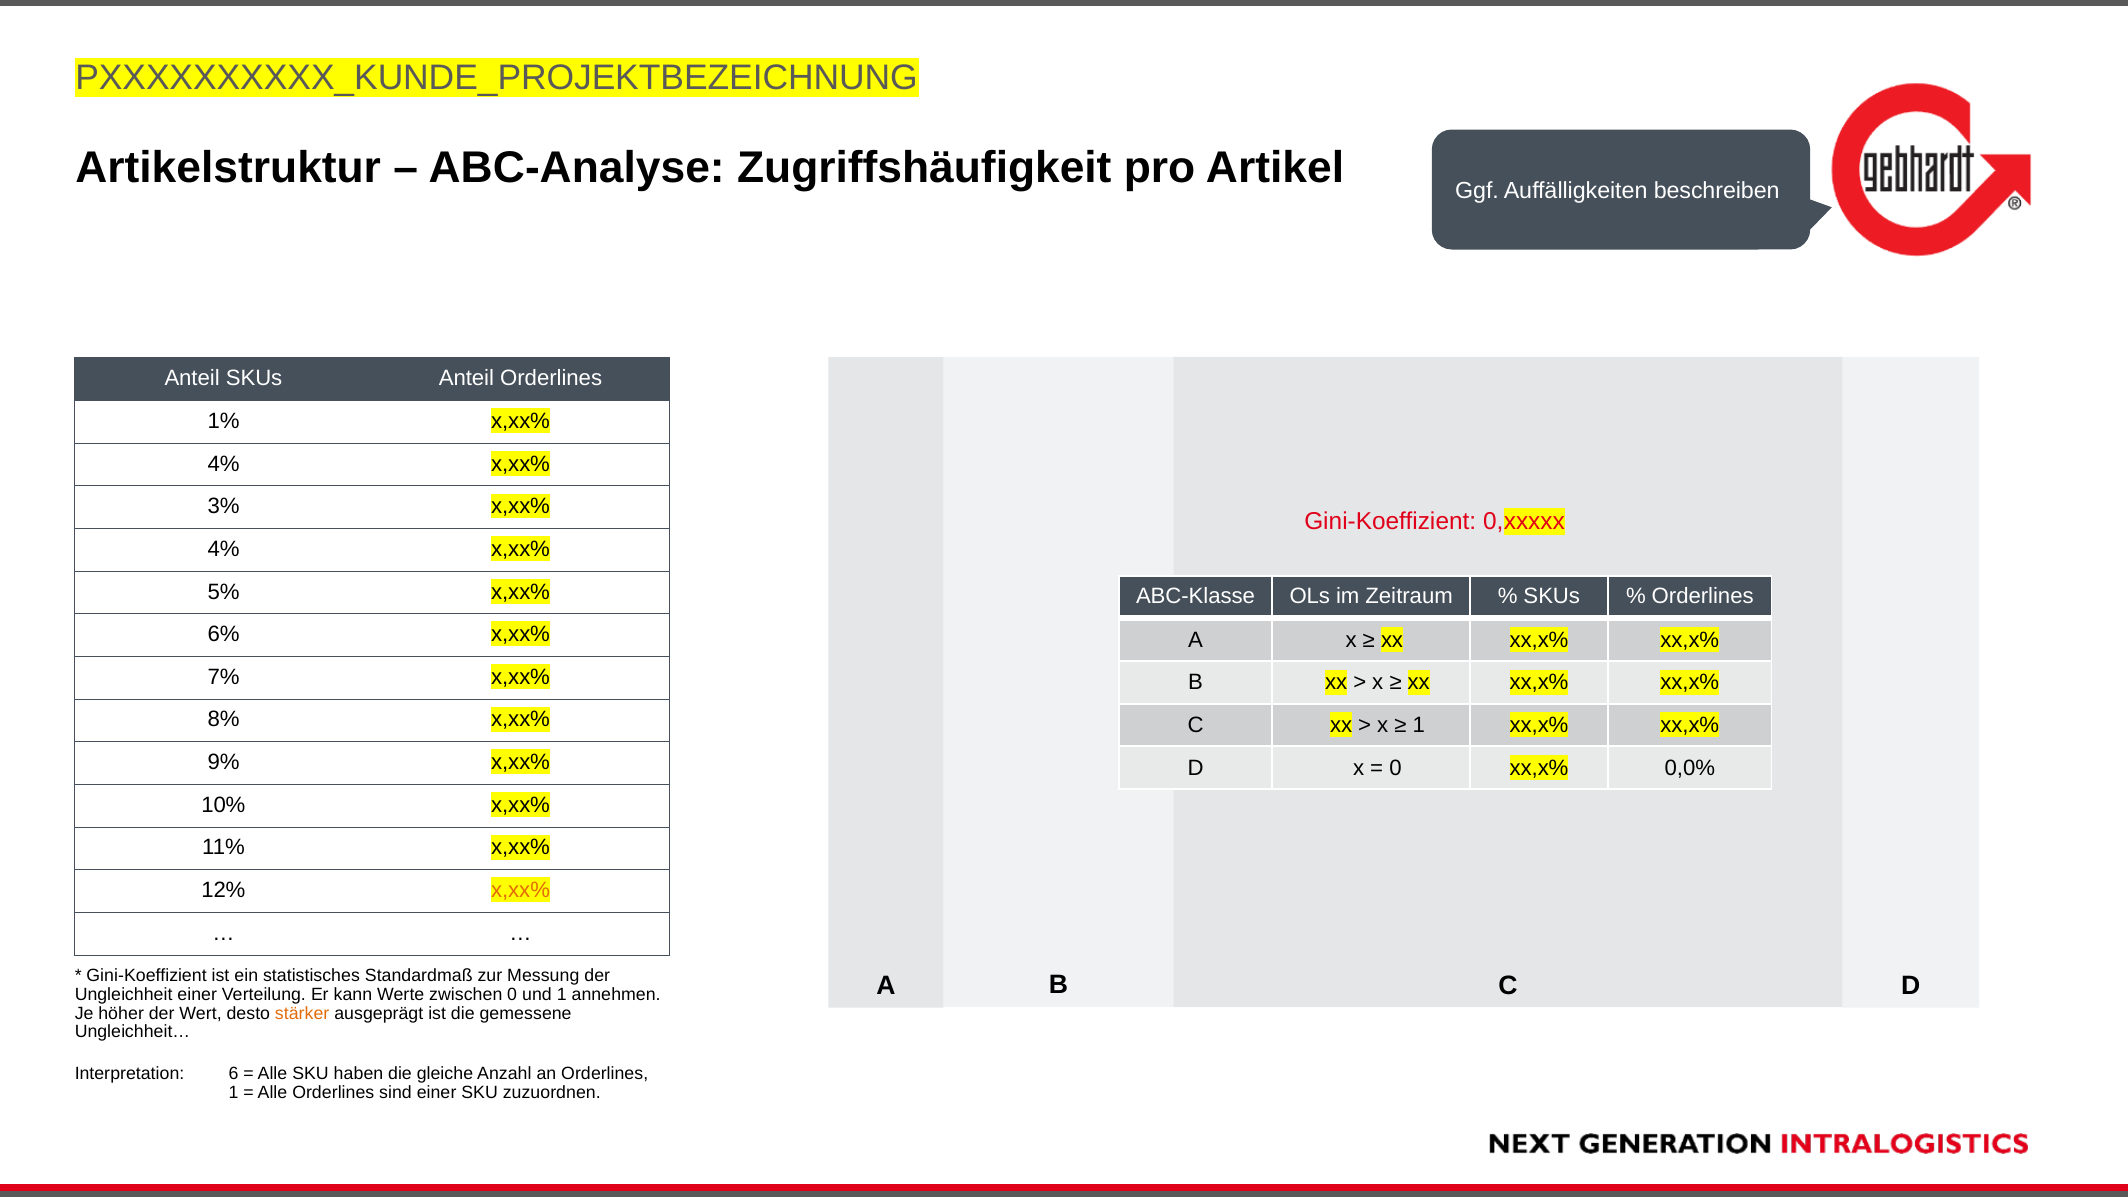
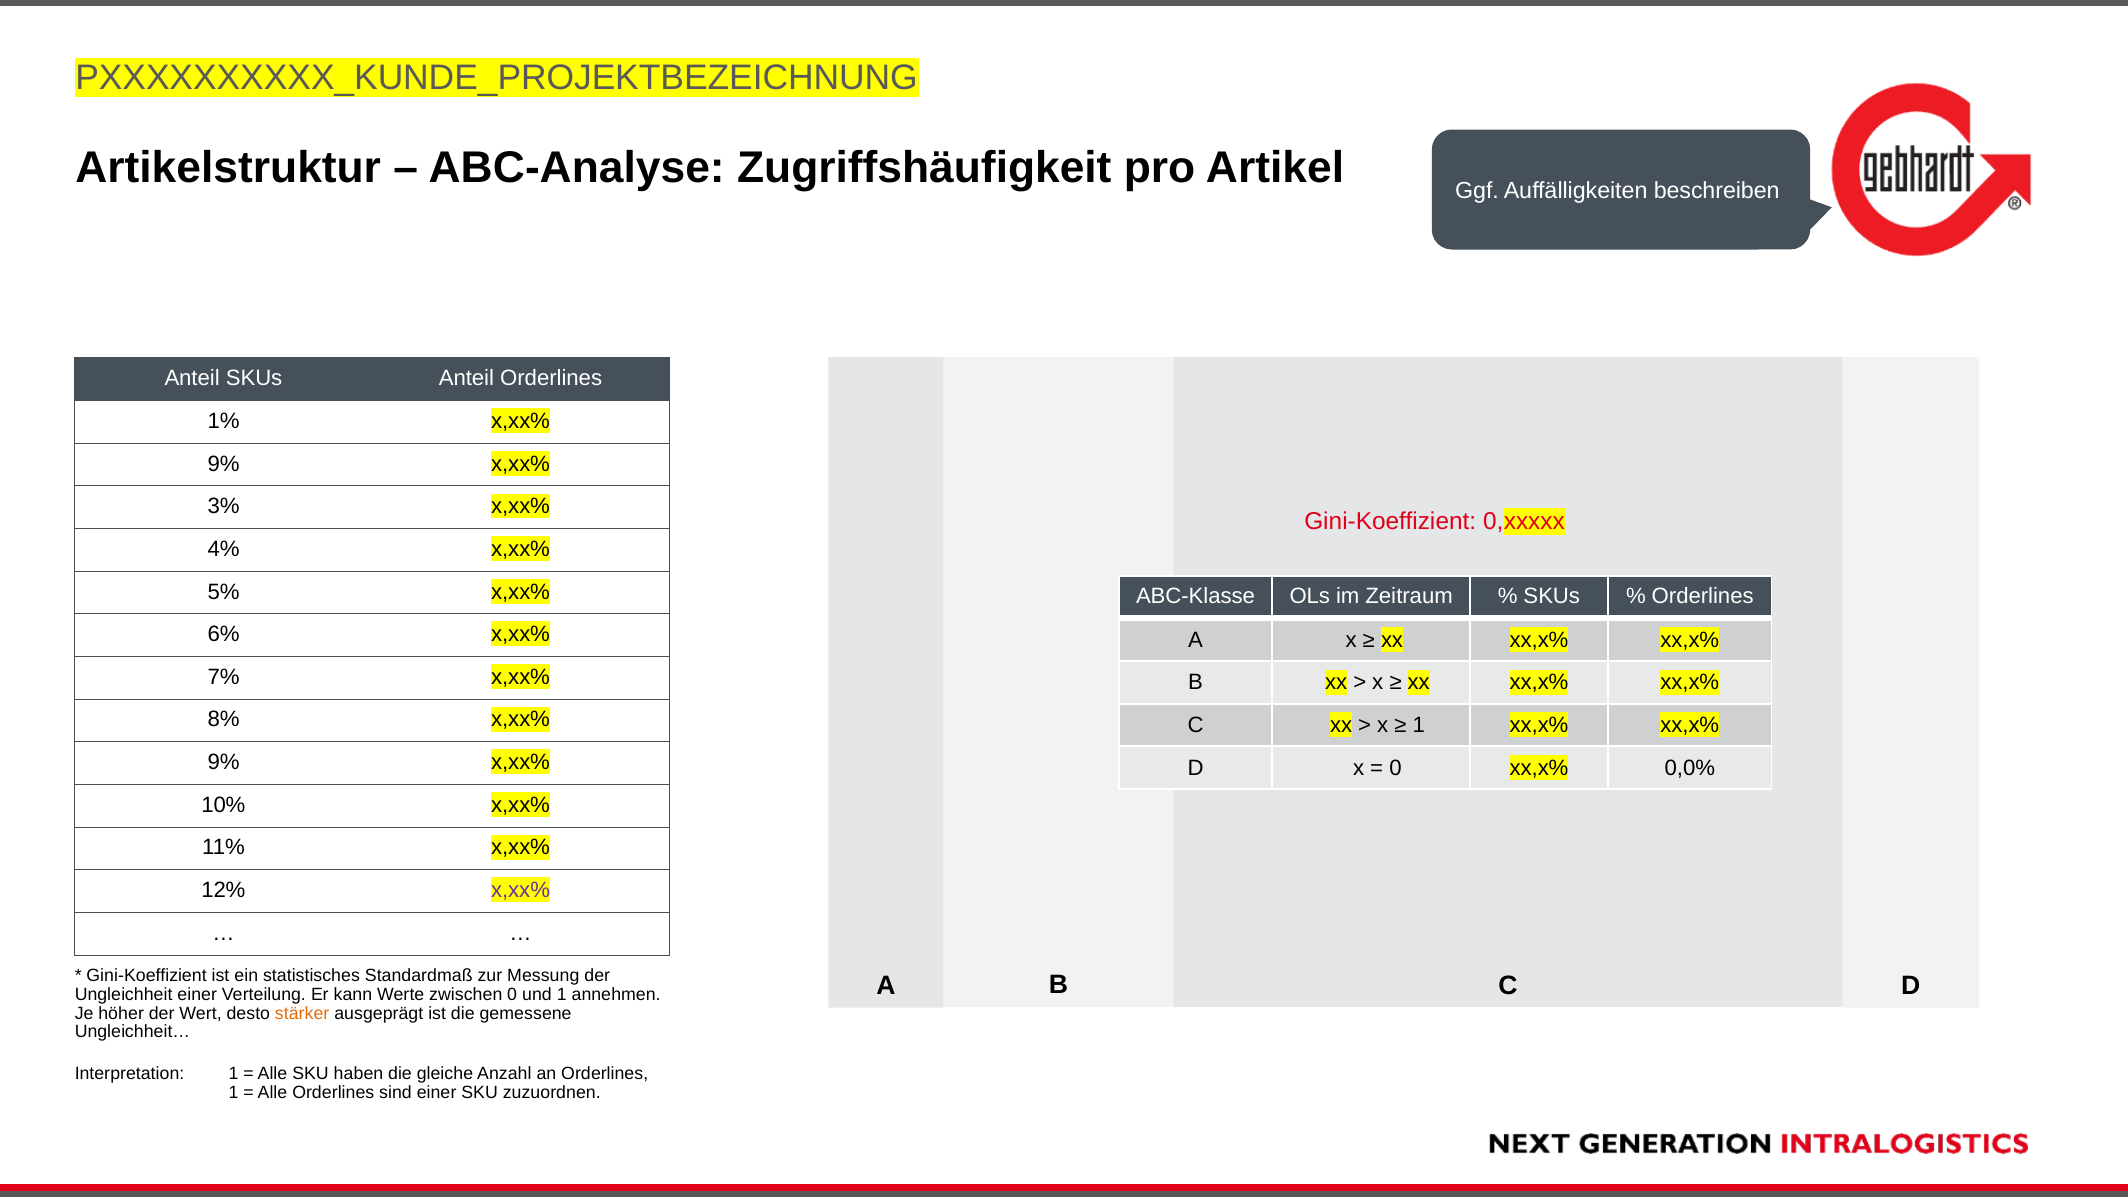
4% at (224, 464): 4% -> 9%
x,xx% at (521, 890) colour: orange -> purple
Interpretation 6: 6 -> 1
